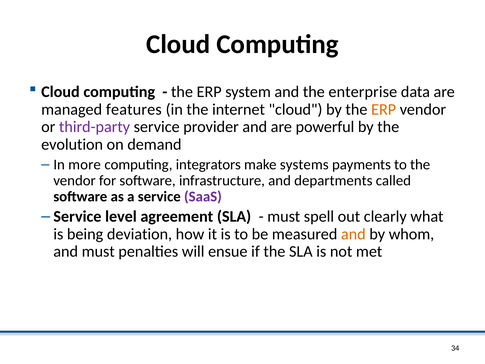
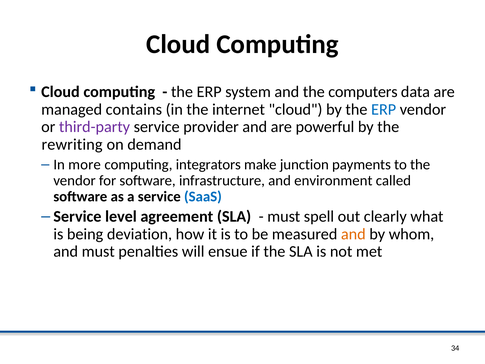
enterprise: enterprise -> computers
features: features -> contains
ERP at (384, 109) colour: orange -> blue
evolution: evolution -> rewriting
systems: systems -> junction
departments: departments -> environment
SaaS colour: purple -> blue
